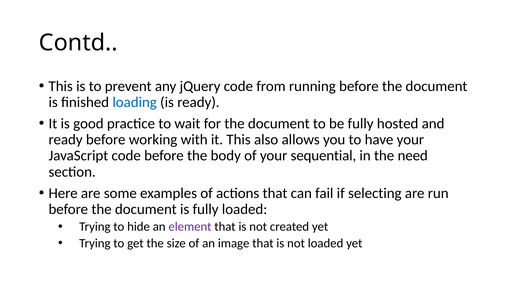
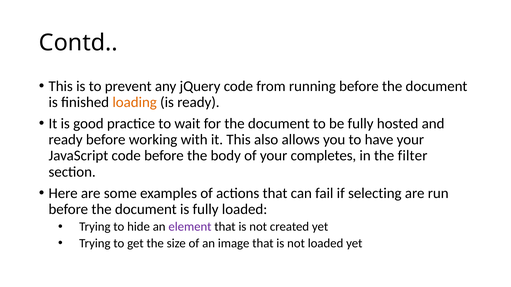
loading colour: blue -> orange
sequential: sequential -> completes
need: need -> filter
